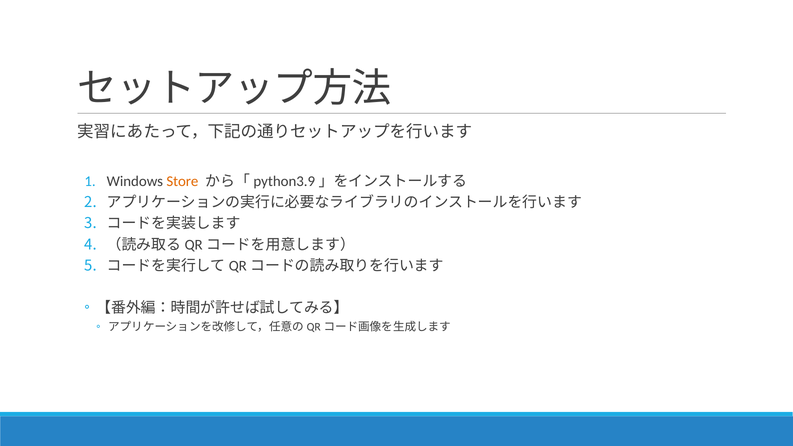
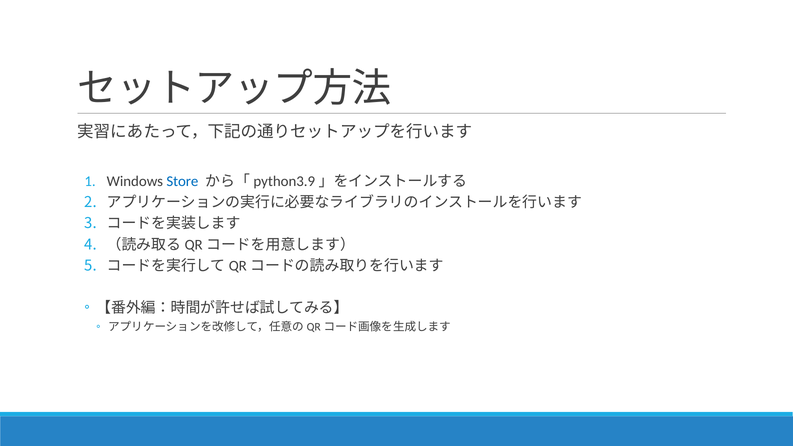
Store colour: orange -> blue
